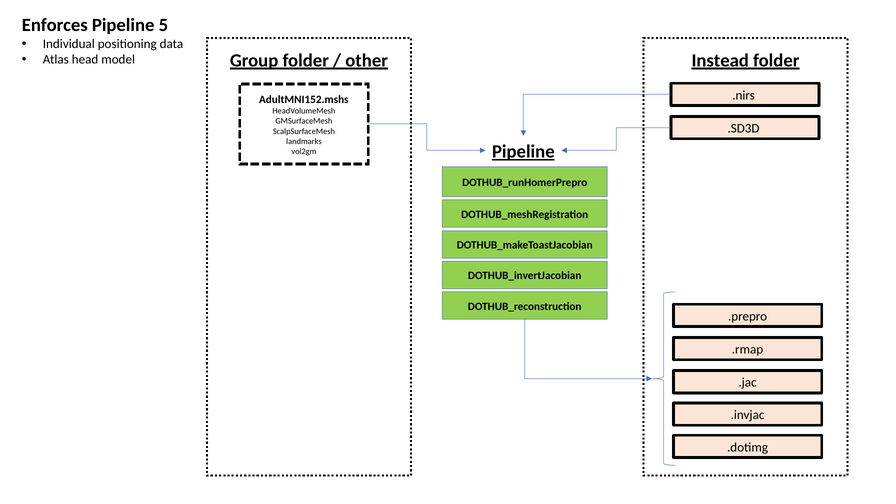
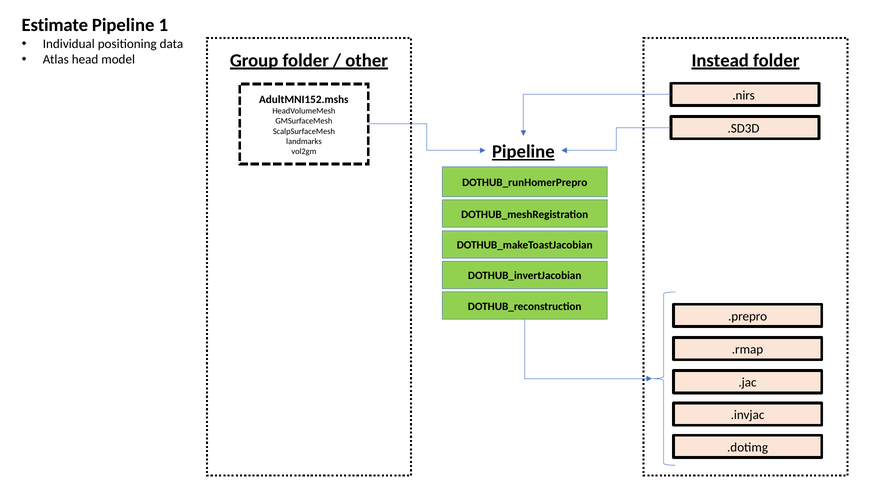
Enforces: Enforces -> Estimate
5: 5 -> 1
